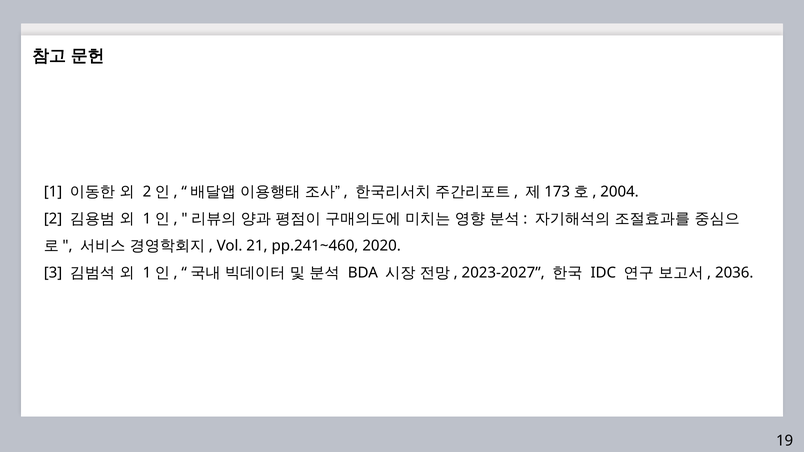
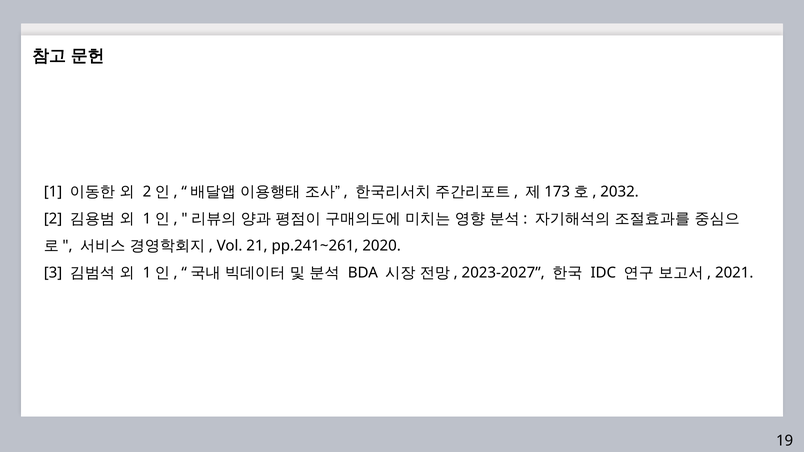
2004: 2004 -> 2032
pp.241~460: pp.241~460 -> pp.241~261
2036: 2036 -> 2021
